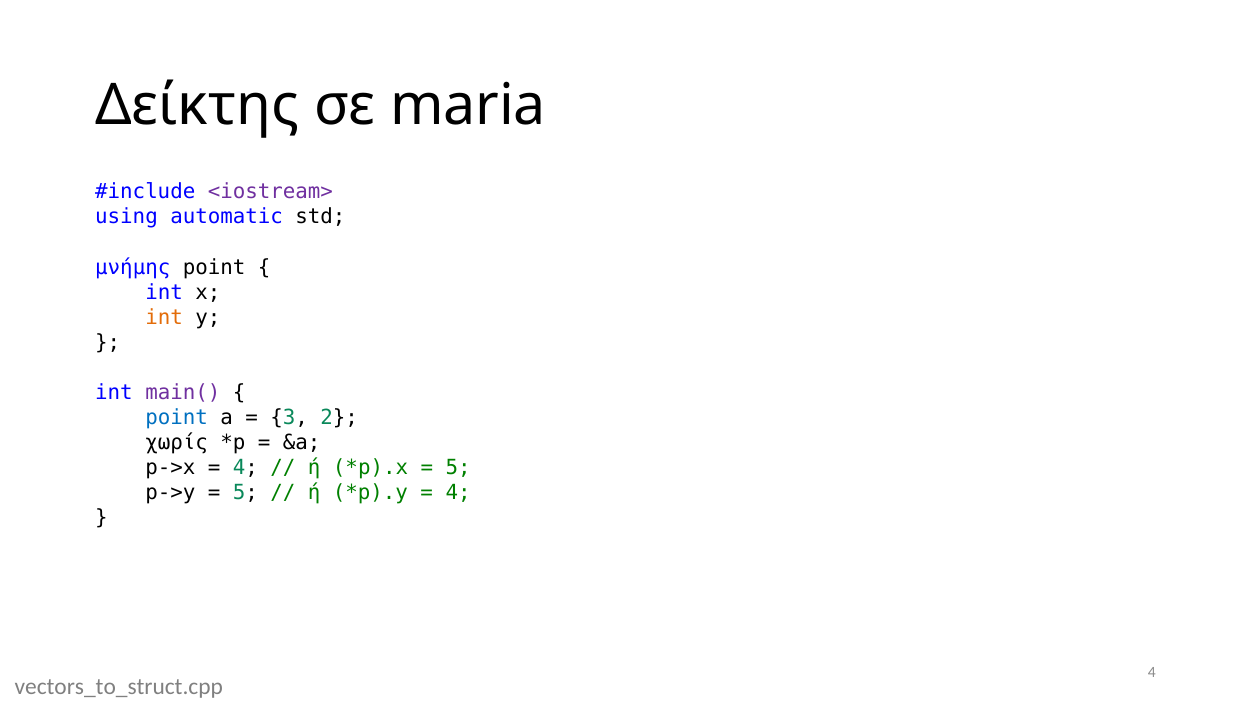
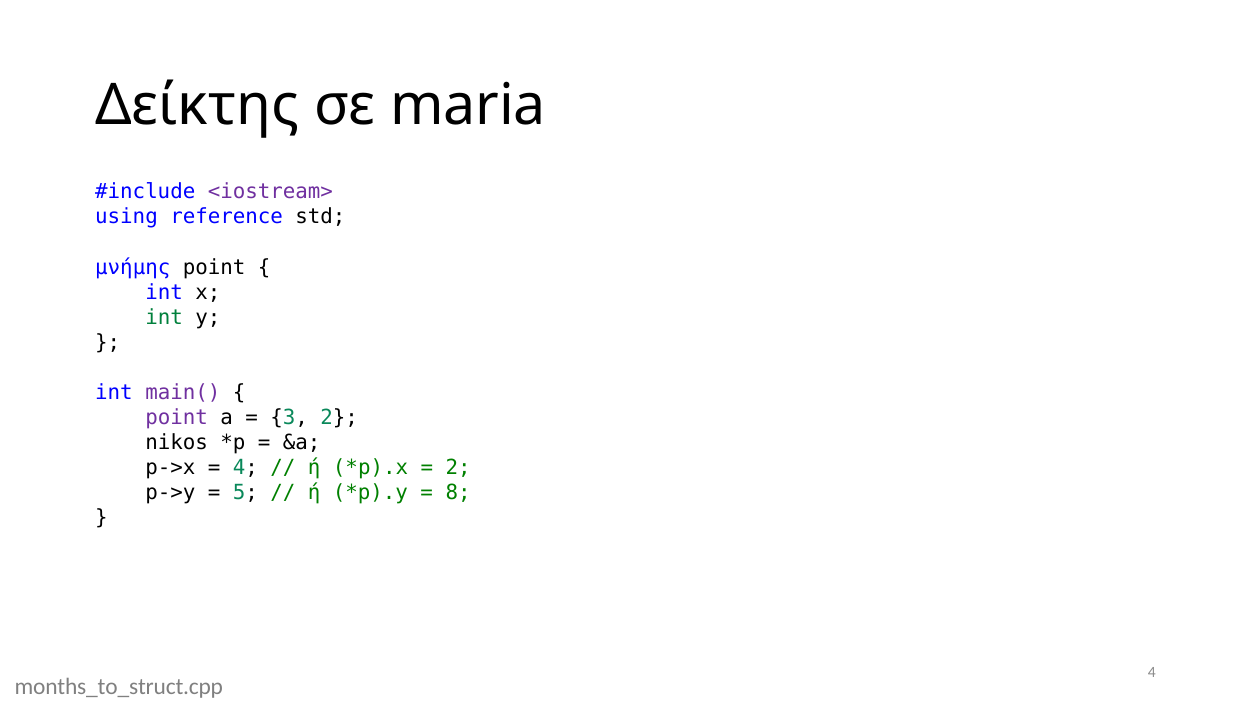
automatic: automatic -> reference
int at (164, 317) colour: orange -> green
point at (177, 417) colour: blue -> purple
χωρίς: χωρίς -> nikos
5 at (458, 467): 5 -> 2
4 at (458, 492): 4 -> 8
vectors_to_struct.cpp: vectors_to_struct.cpp -> months_to_struct.cpp
